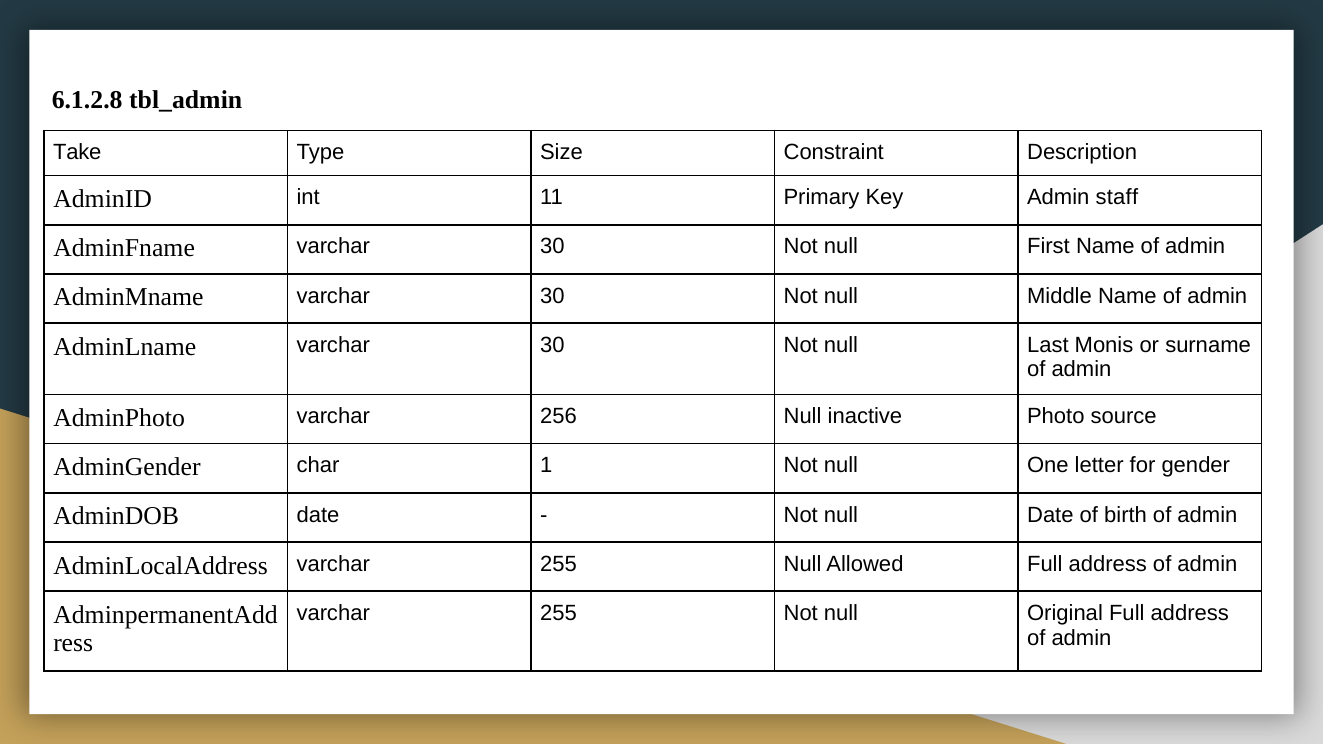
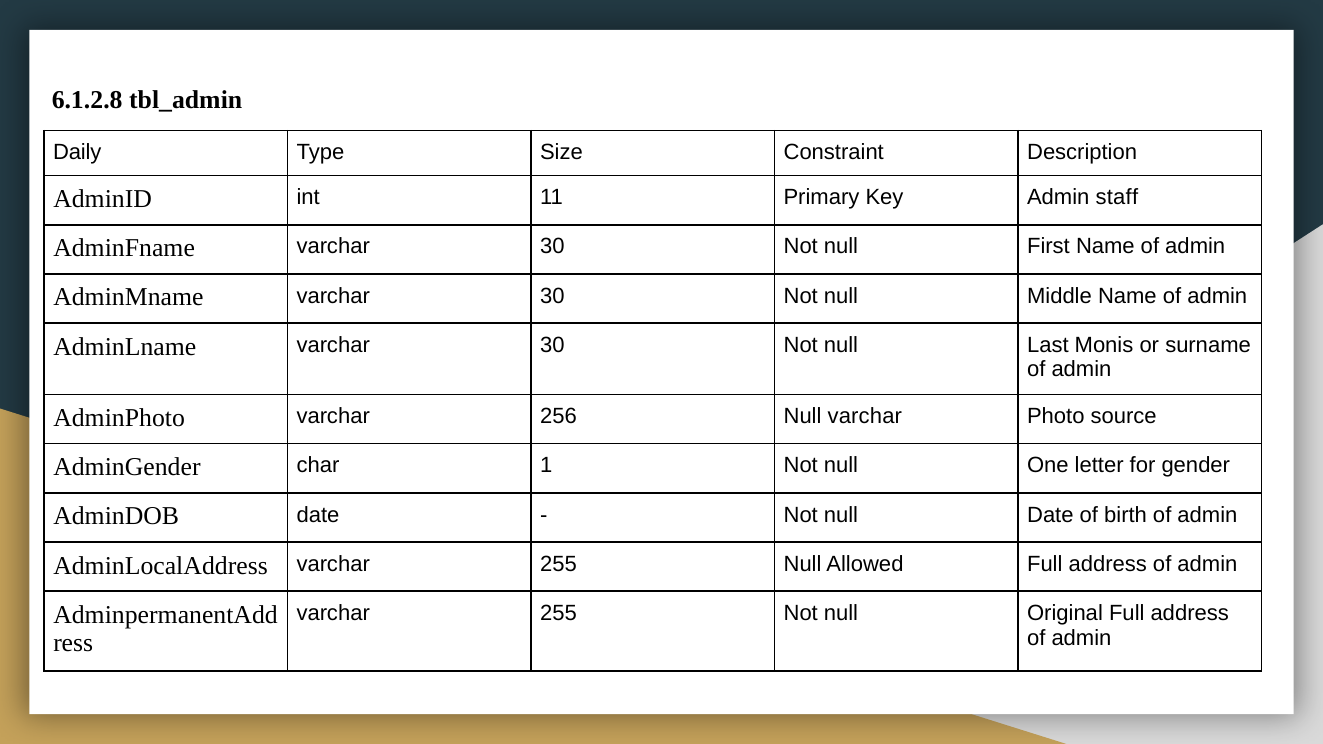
Take: Take -> Daily
Null inactive: inactive -> varchar
